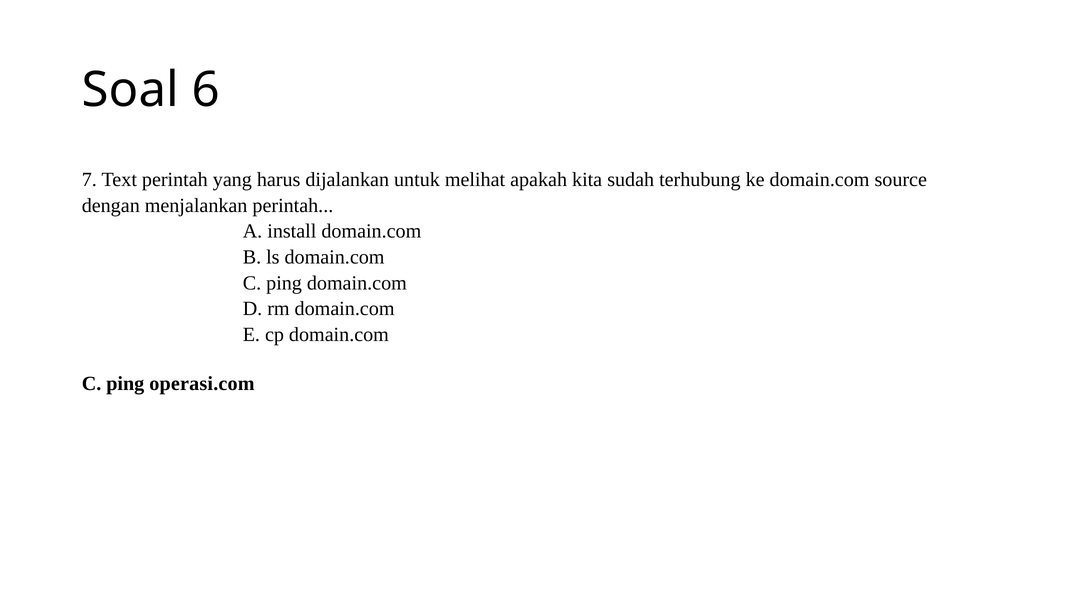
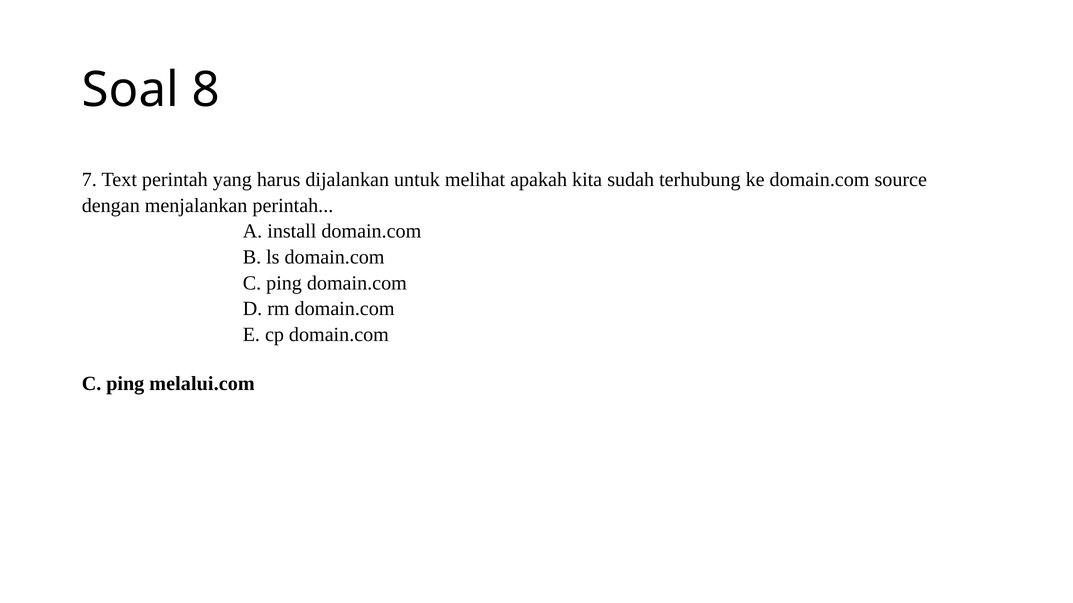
6: 6 -> 8
operasi.com: operasi.com -> melalui.com
